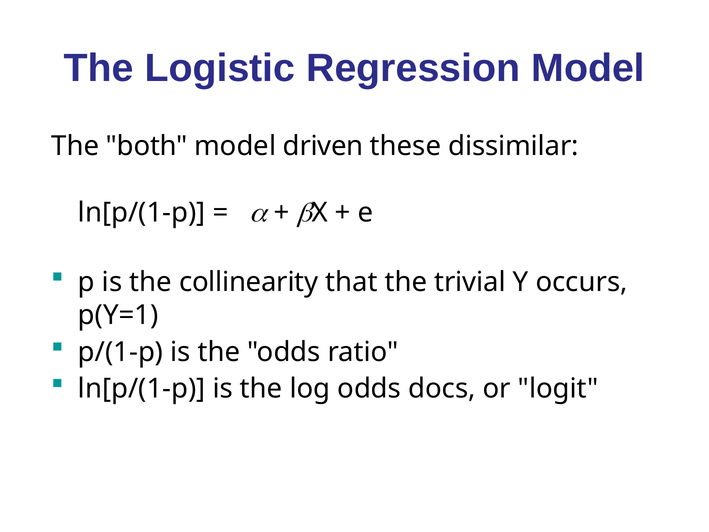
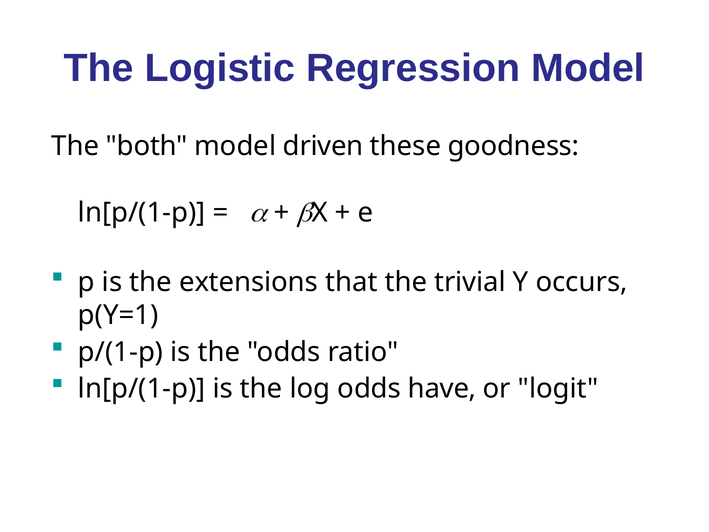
dissimilar: dissimilar -> goodness
collinearity: collinearity -> extensions
docs: docs -> have
